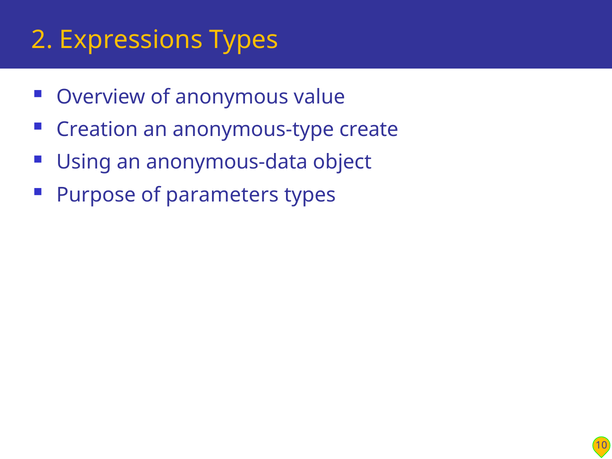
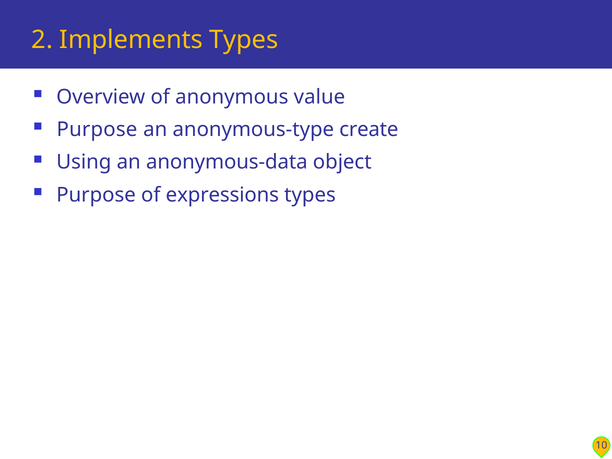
Expressions: Expressions -> Implements
Creation at (97, 129): Creation -> Purpose
parameters: parameters -> expressions
